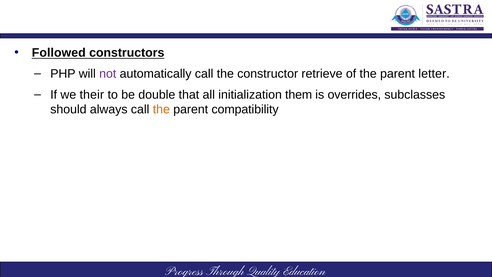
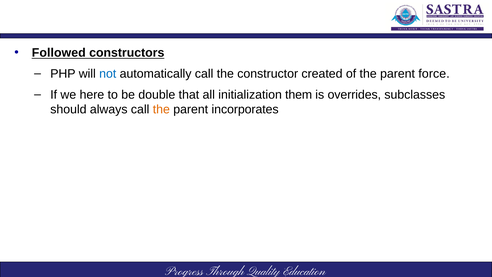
not colour: purple -> blue
retrieve: retrieve -> created
letter: letter -> force
their: their -> here
compatibility: compatibility -> incorporates
